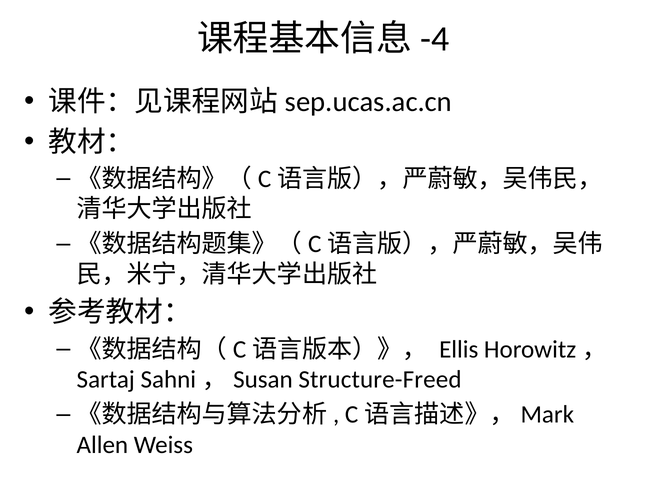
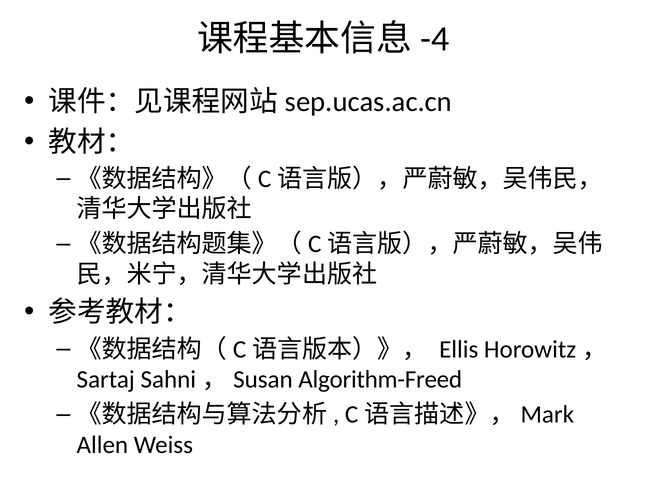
Structure-Freed: Structure-Freed -> Algorithm-Freed
